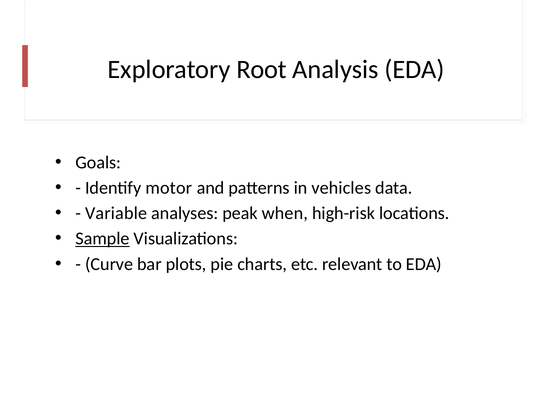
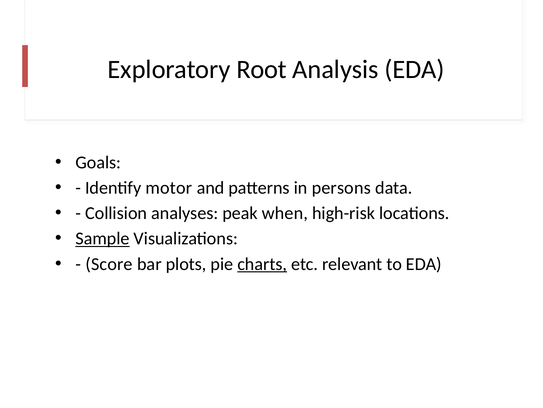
vehicles: vehicles -> persons
Variable: Variable -> Collision
Curve: Curve -> Score
charts underline: none -> present
